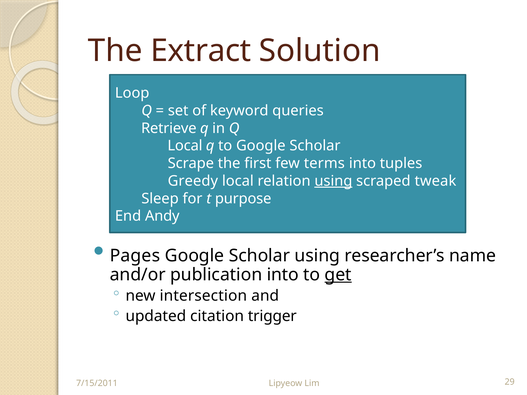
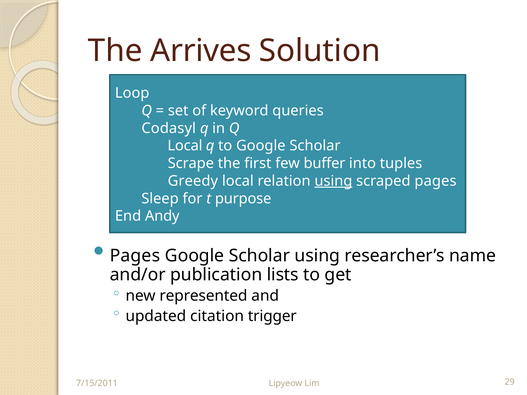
Extract: Extract -> Arrives
Retrieve: Retrieve -> Codasyl
terms: terms -> buffer
scraped tweak: tweak -> pages
publication into: into -> lists
get underline: present -> none
intersection: intersection -> represented
